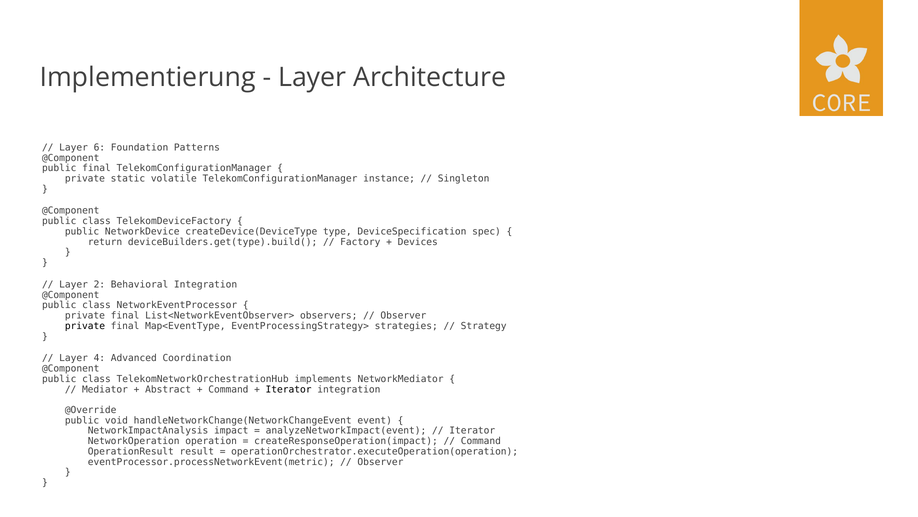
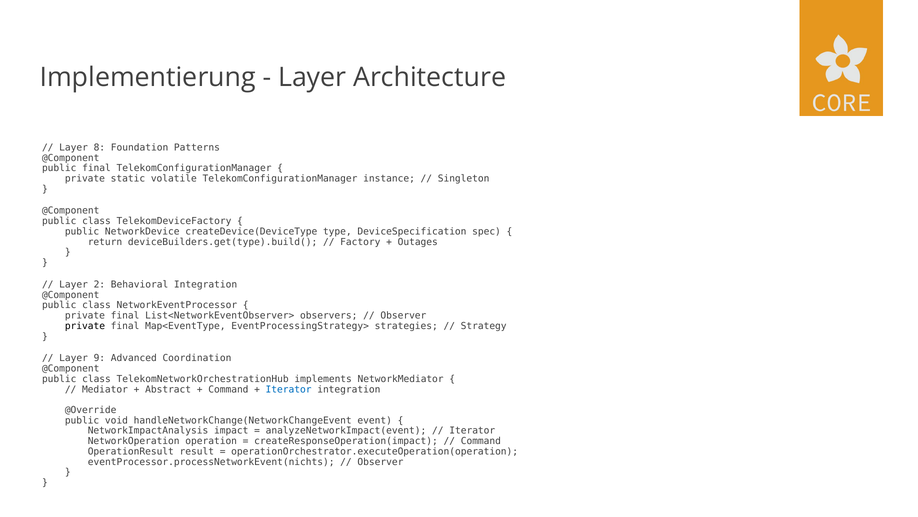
6: 6 -> 8
Devices: Devices -> Outages
4: 4 -> 9
Iterator at (289, 389) colour: black -> blue
eventProcessor.processNetworkEvent(metric: eventProcessor.processNetworkEvent(metric -> eventProcessor.processNetworkEvent(nichts
